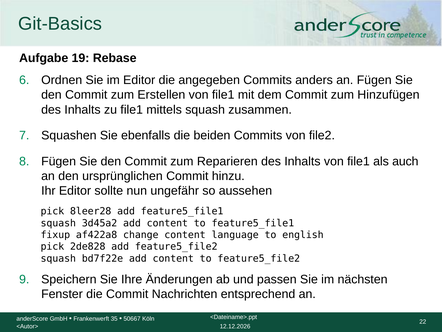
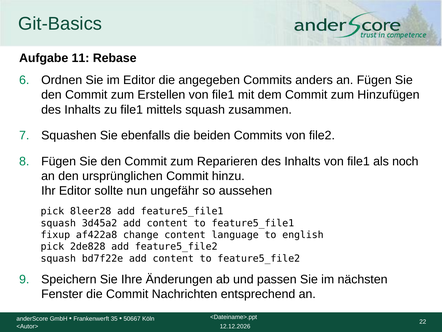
19: 19 -> 11
auch: auch -> noch
